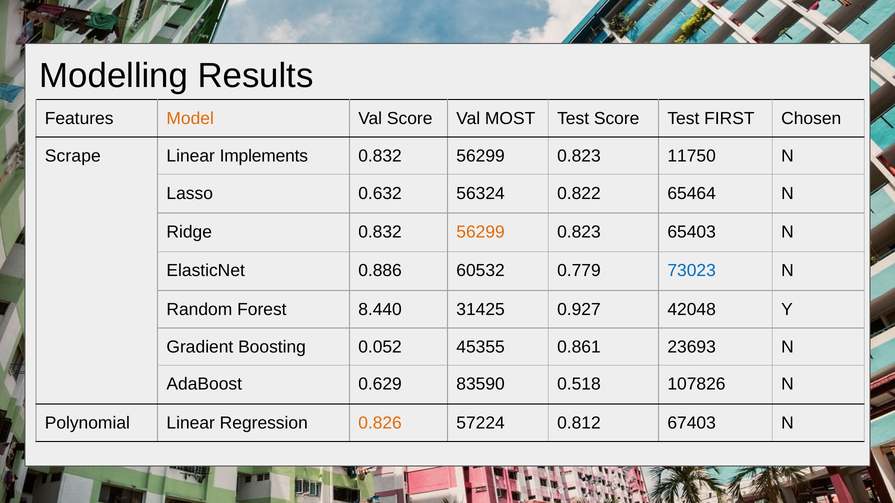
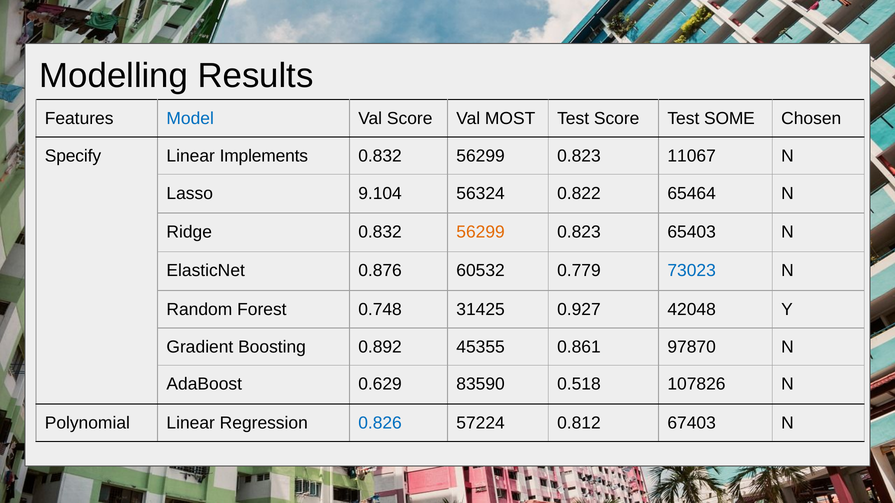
Model colour: orange -> blue
FIRST: FIRST -> SOME
Scrape: Scrape -> Specify
11750: 11750 -> 11067
0.632: 0.632 -> 9.104
0.886: 0.886 -> 0.876
8.440: 8.440 -> 0.748
0.052: 0.052 -> 0.892
23693: 23693 -> 97870
0.826 colour: orange -> blue
